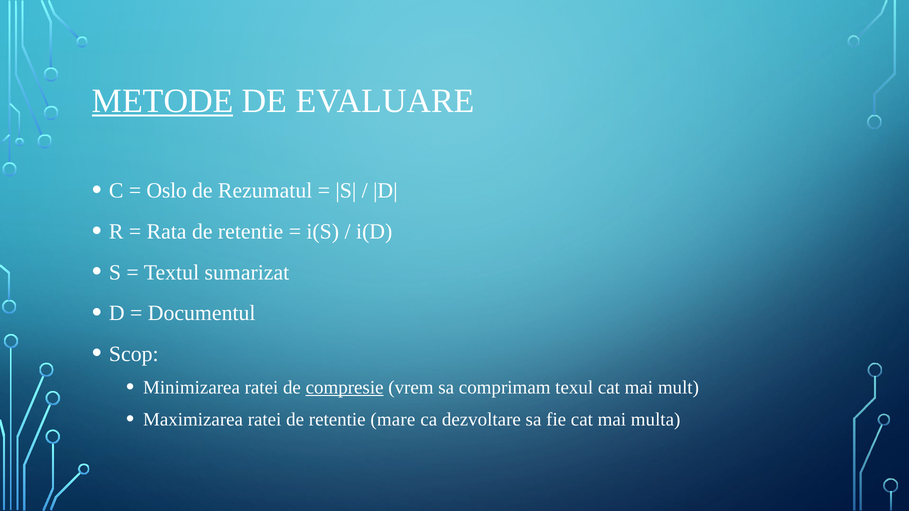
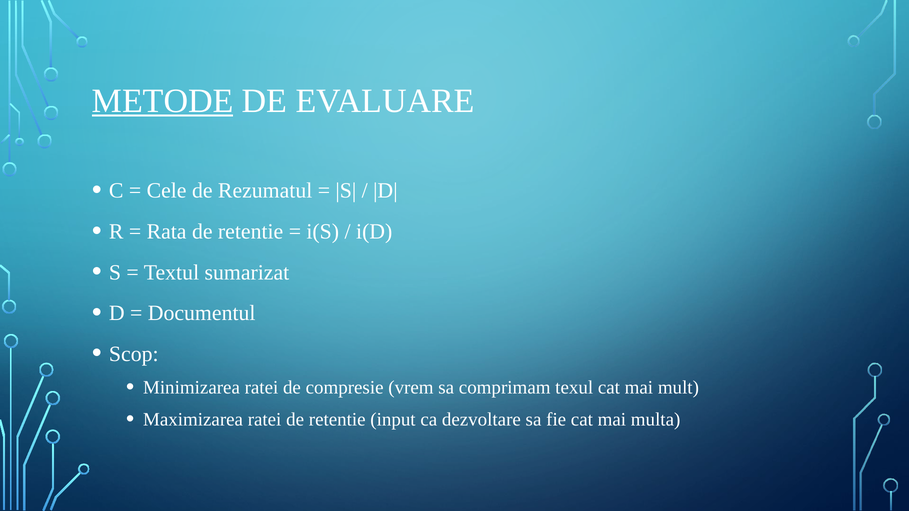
Oslo: Oslo -> Cele
compresie underline: present -> none
mare: mare -> input
